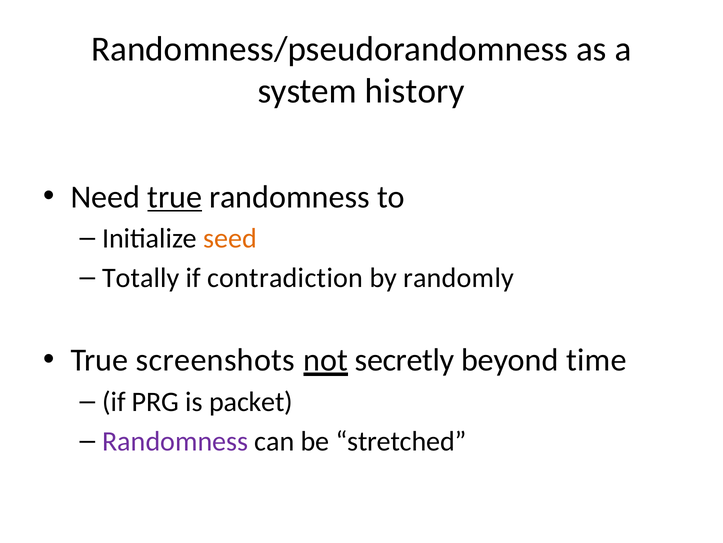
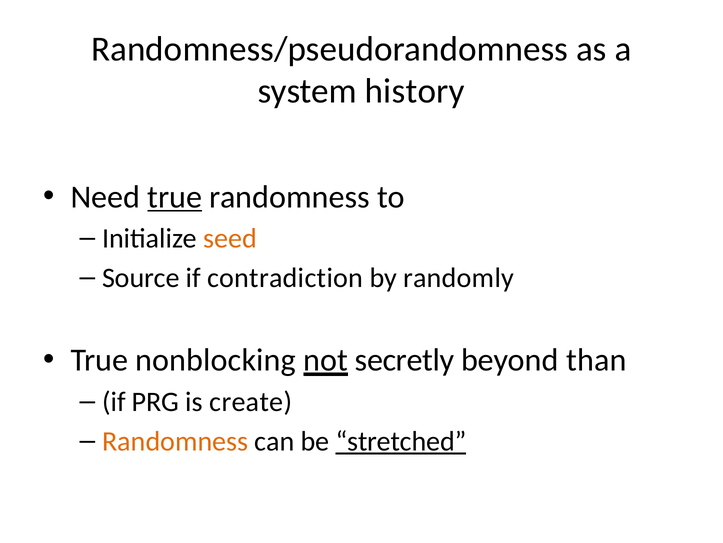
Totally: Totally -> Source
screenshots: screenshots -> nonblocking
time: time -> than
packet: packet -> create
Randomness at (175, 441) colour: purple -> orange
stretched underline: none -> present
